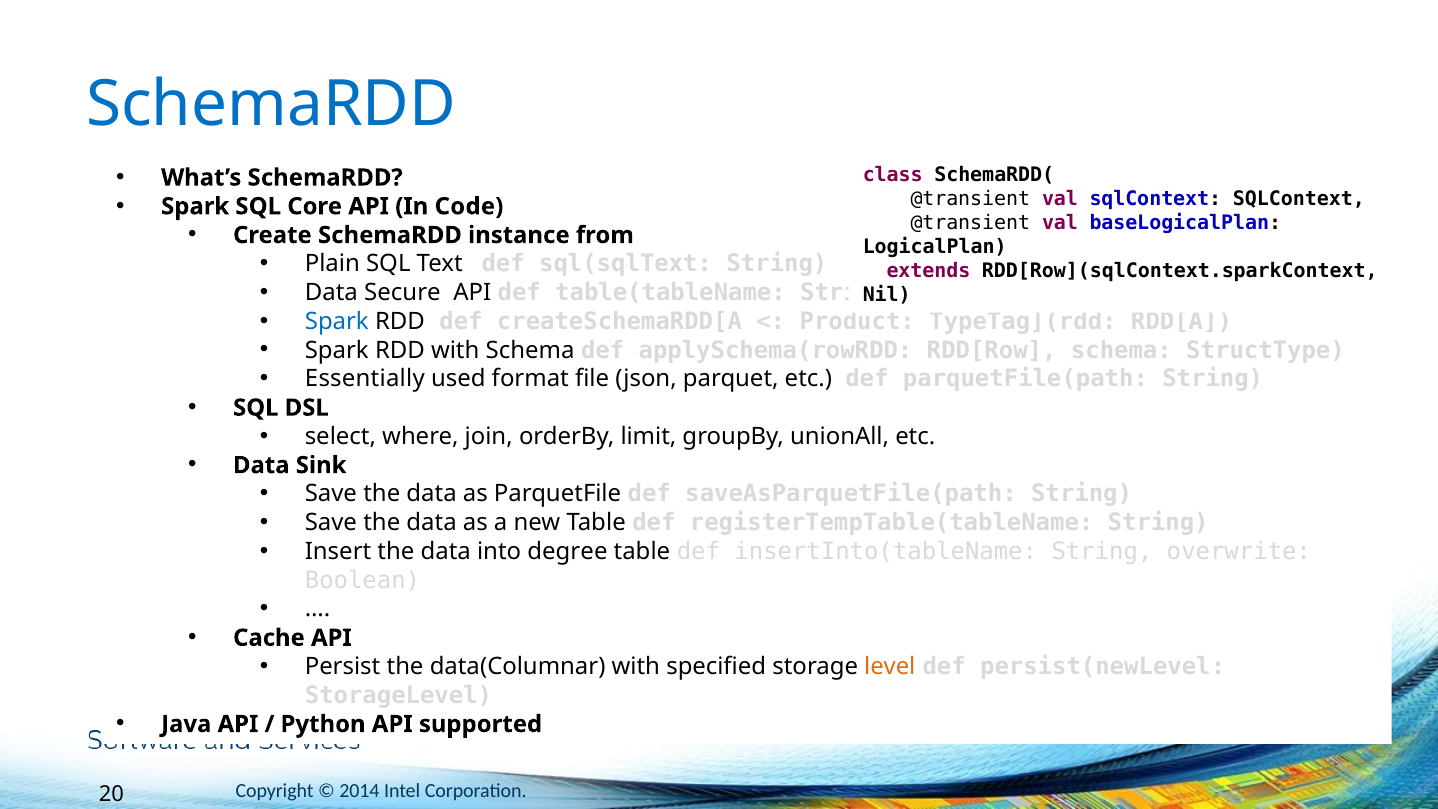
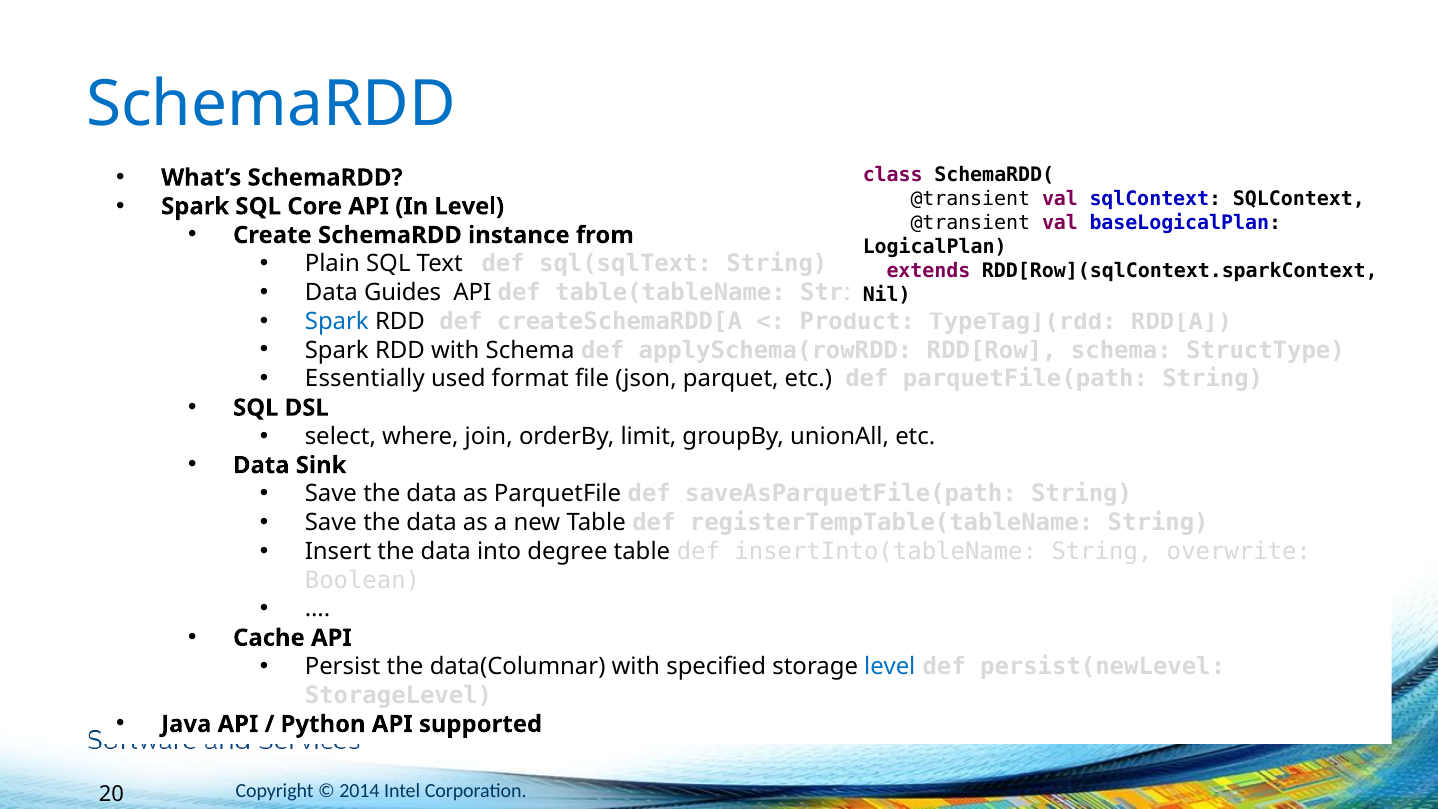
In Code: Code -> Level
Secure: Secure -> Guides
level at (890, 667) colour: orange -> blue
